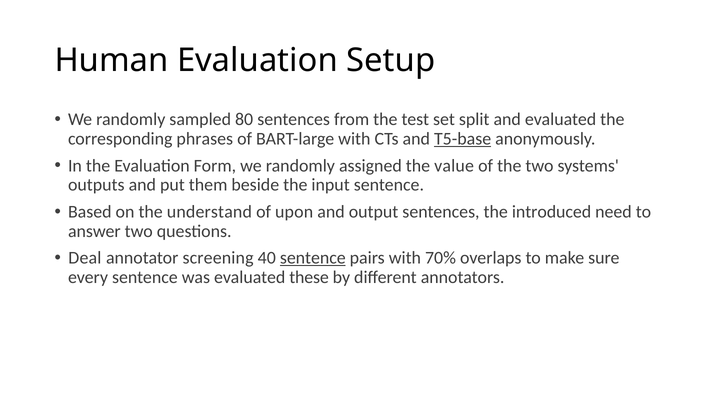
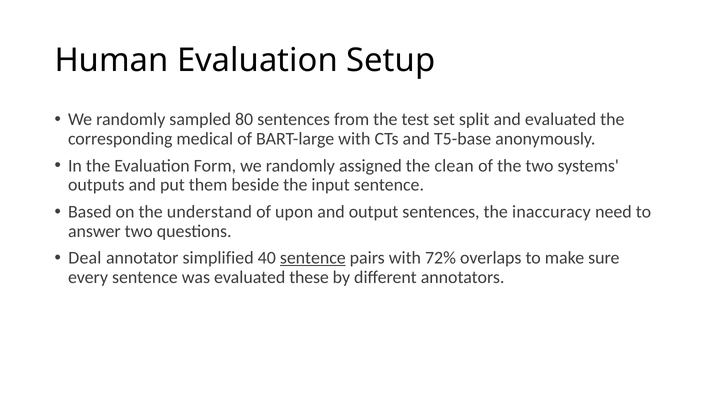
phrases: phrases -> medical
T5-base underline: present -> none
value: value -> clean
introduced: introduced -> inaccuracy
screening: screening -> simplified
70%: 70% -> 72%
